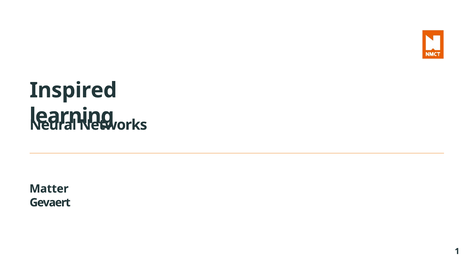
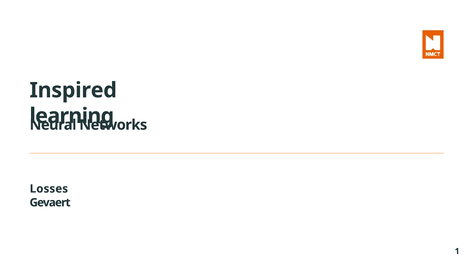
Matter: Matter -> Losses
